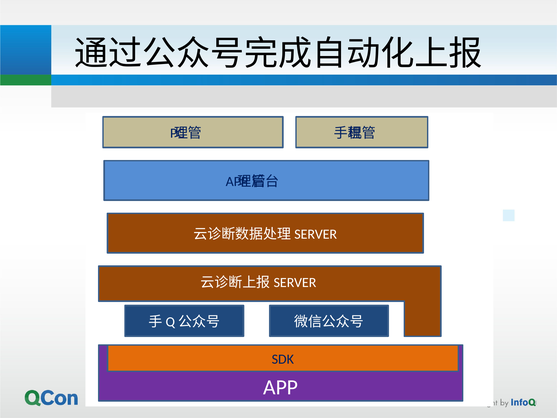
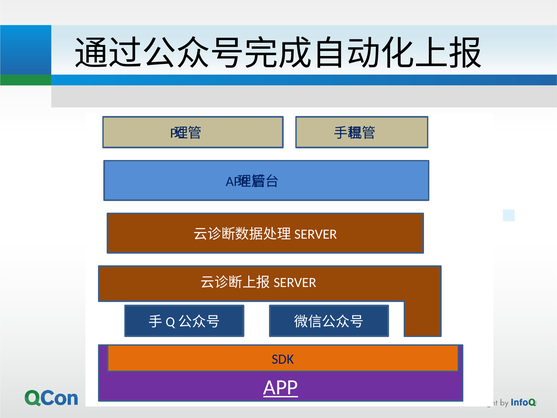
APP at (281, 387) underline: none -> present
